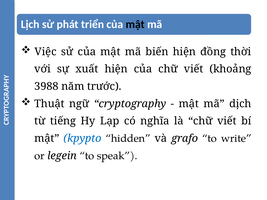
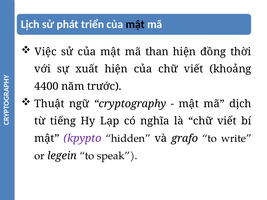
biến: biến -> than
3988: 3988 -> 4400
kpypto colour: blue -> purple
